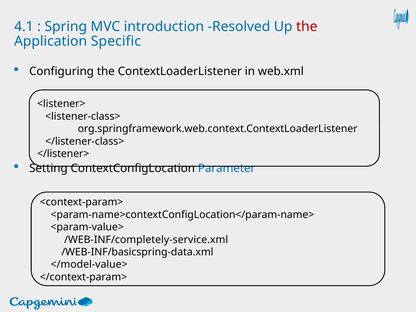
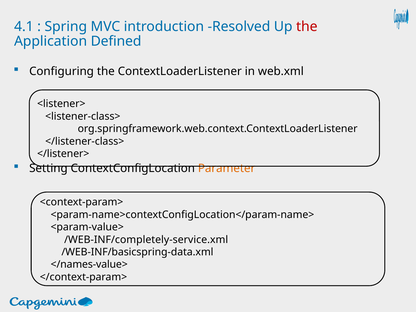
Specific: Specific -> Defined
Parameter colour: blue -> orange
</model-value>: </model-value> -> </names-value>
